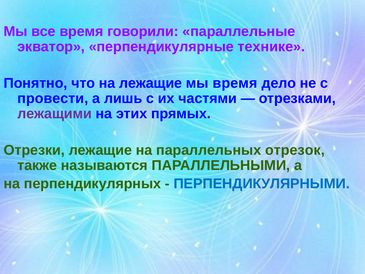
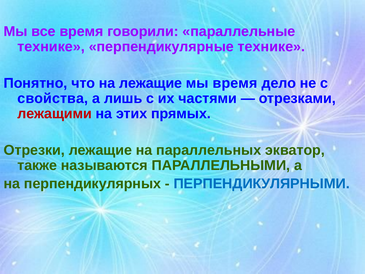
экватор at (51, 47): экватор -> технике
провести: провести -> свойства
лежащими colour: purple -> red
отрезок: отрезок -> экватор
